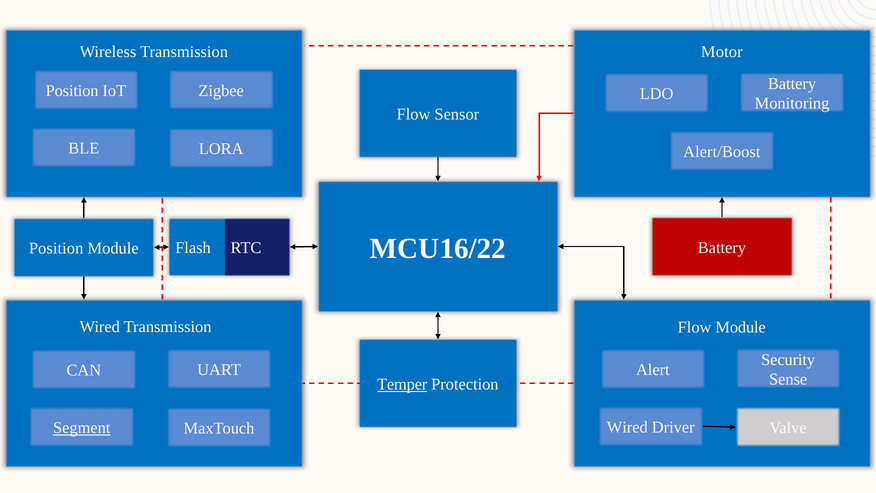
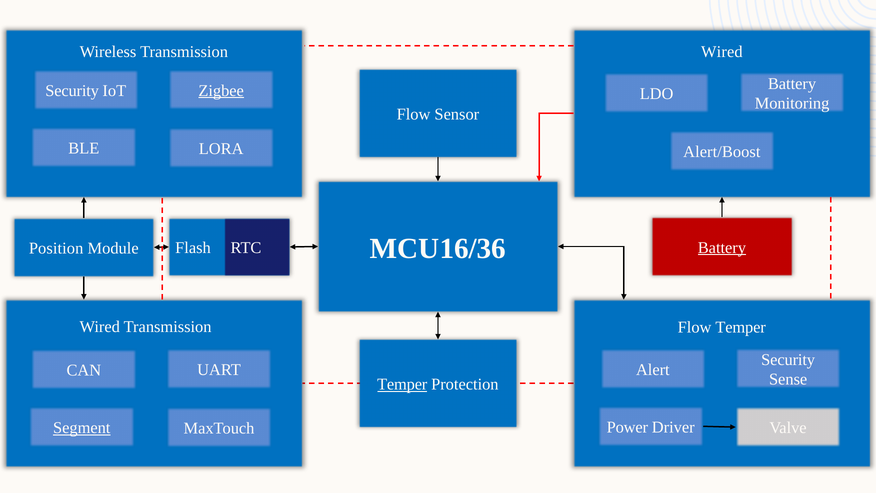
Motor at (722, 52): Motor -> Wired
Zigbee underline: none -> present
Position at (72, 91): Position -> Security
MCU16/22: MCU16/22 -> MCU16/36
Battery at (722, 247) underline: none -> present
Flow Module: Module -> Temper
Wired at (627, 427): Wired -> Power
